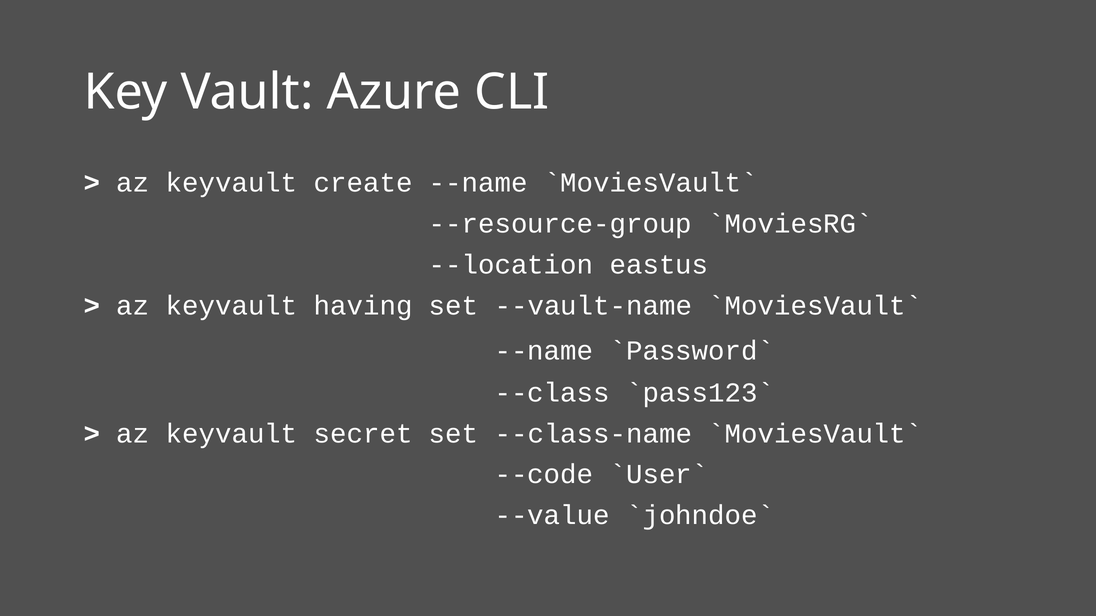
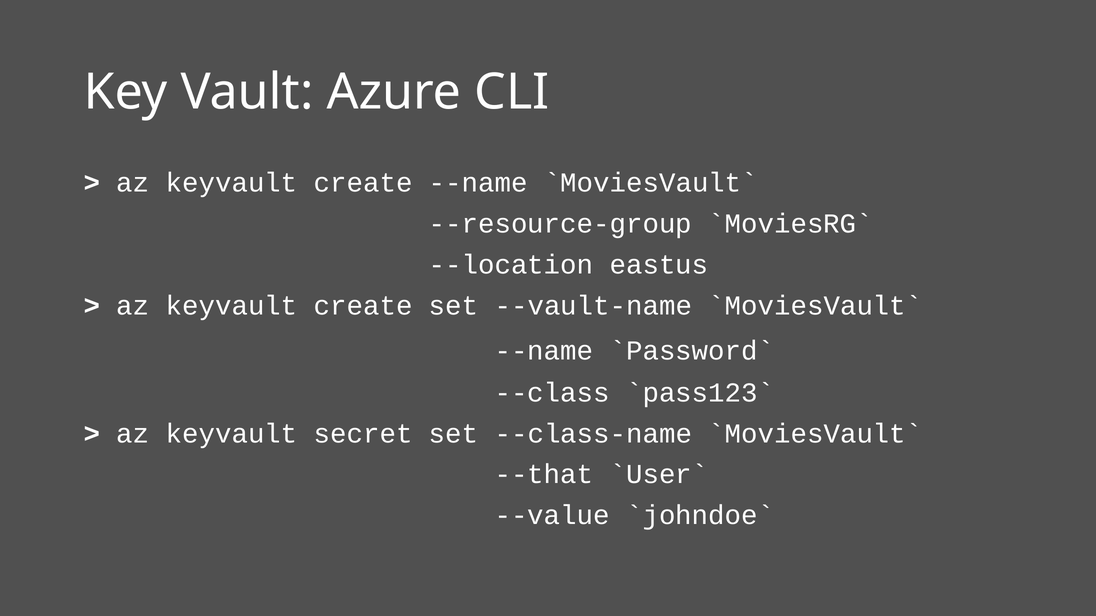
having at (363, 306): having -> create
--code: --code -> --that
